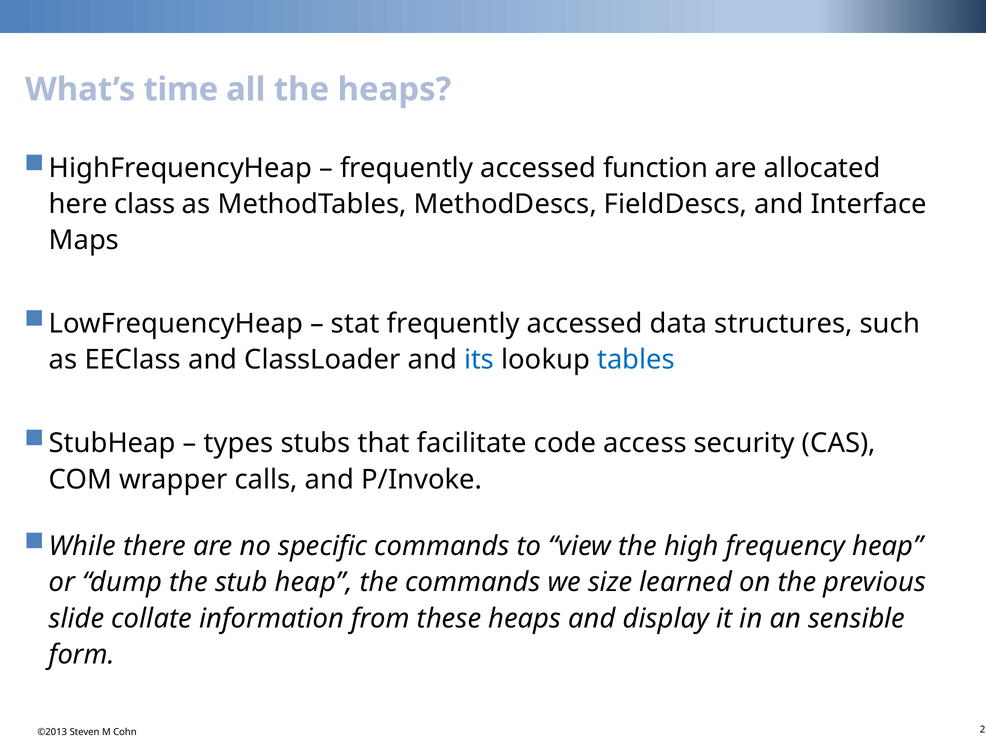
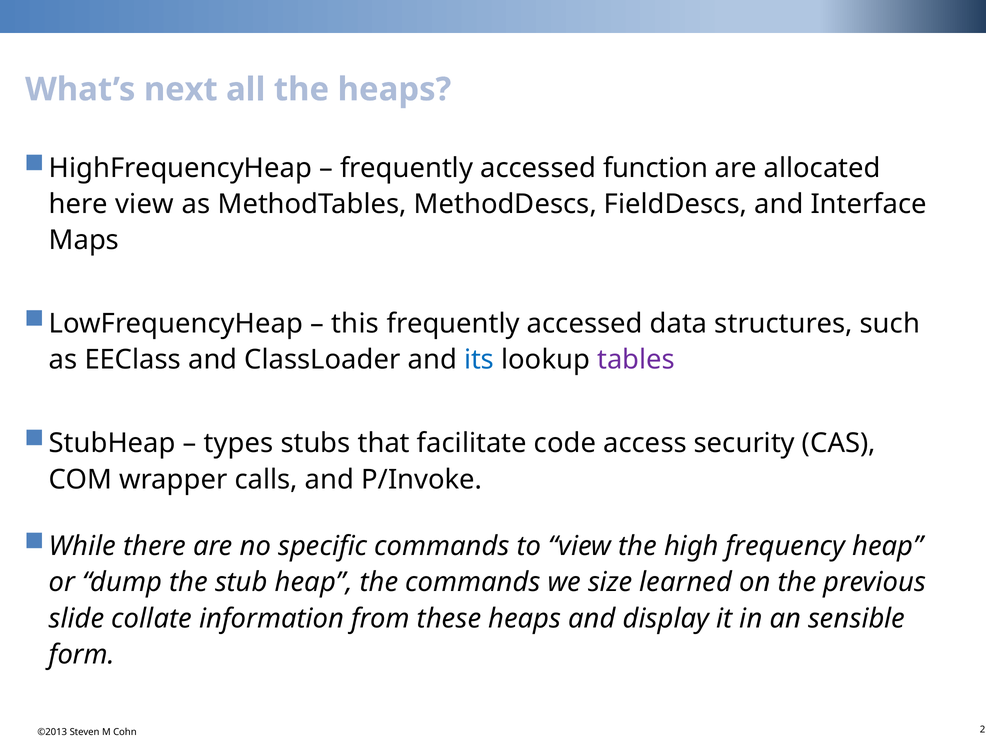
time: time -> next
here class: class -> view
stat: stat -> this
tables colour: blue -> purple
